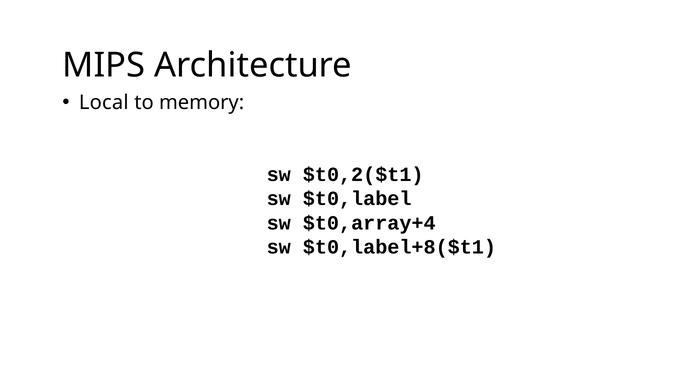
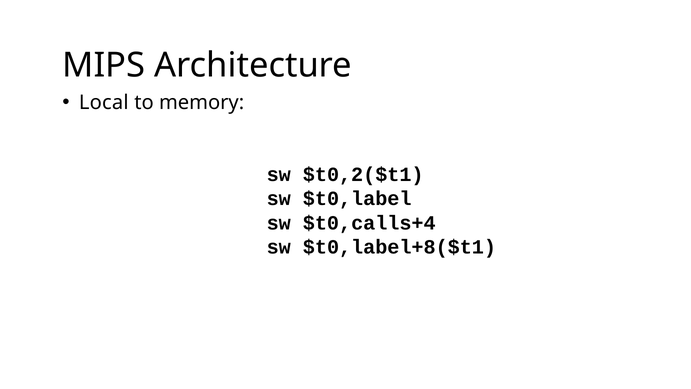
$t0,array+4: $t0,array+4 -> $t0,calls+4
